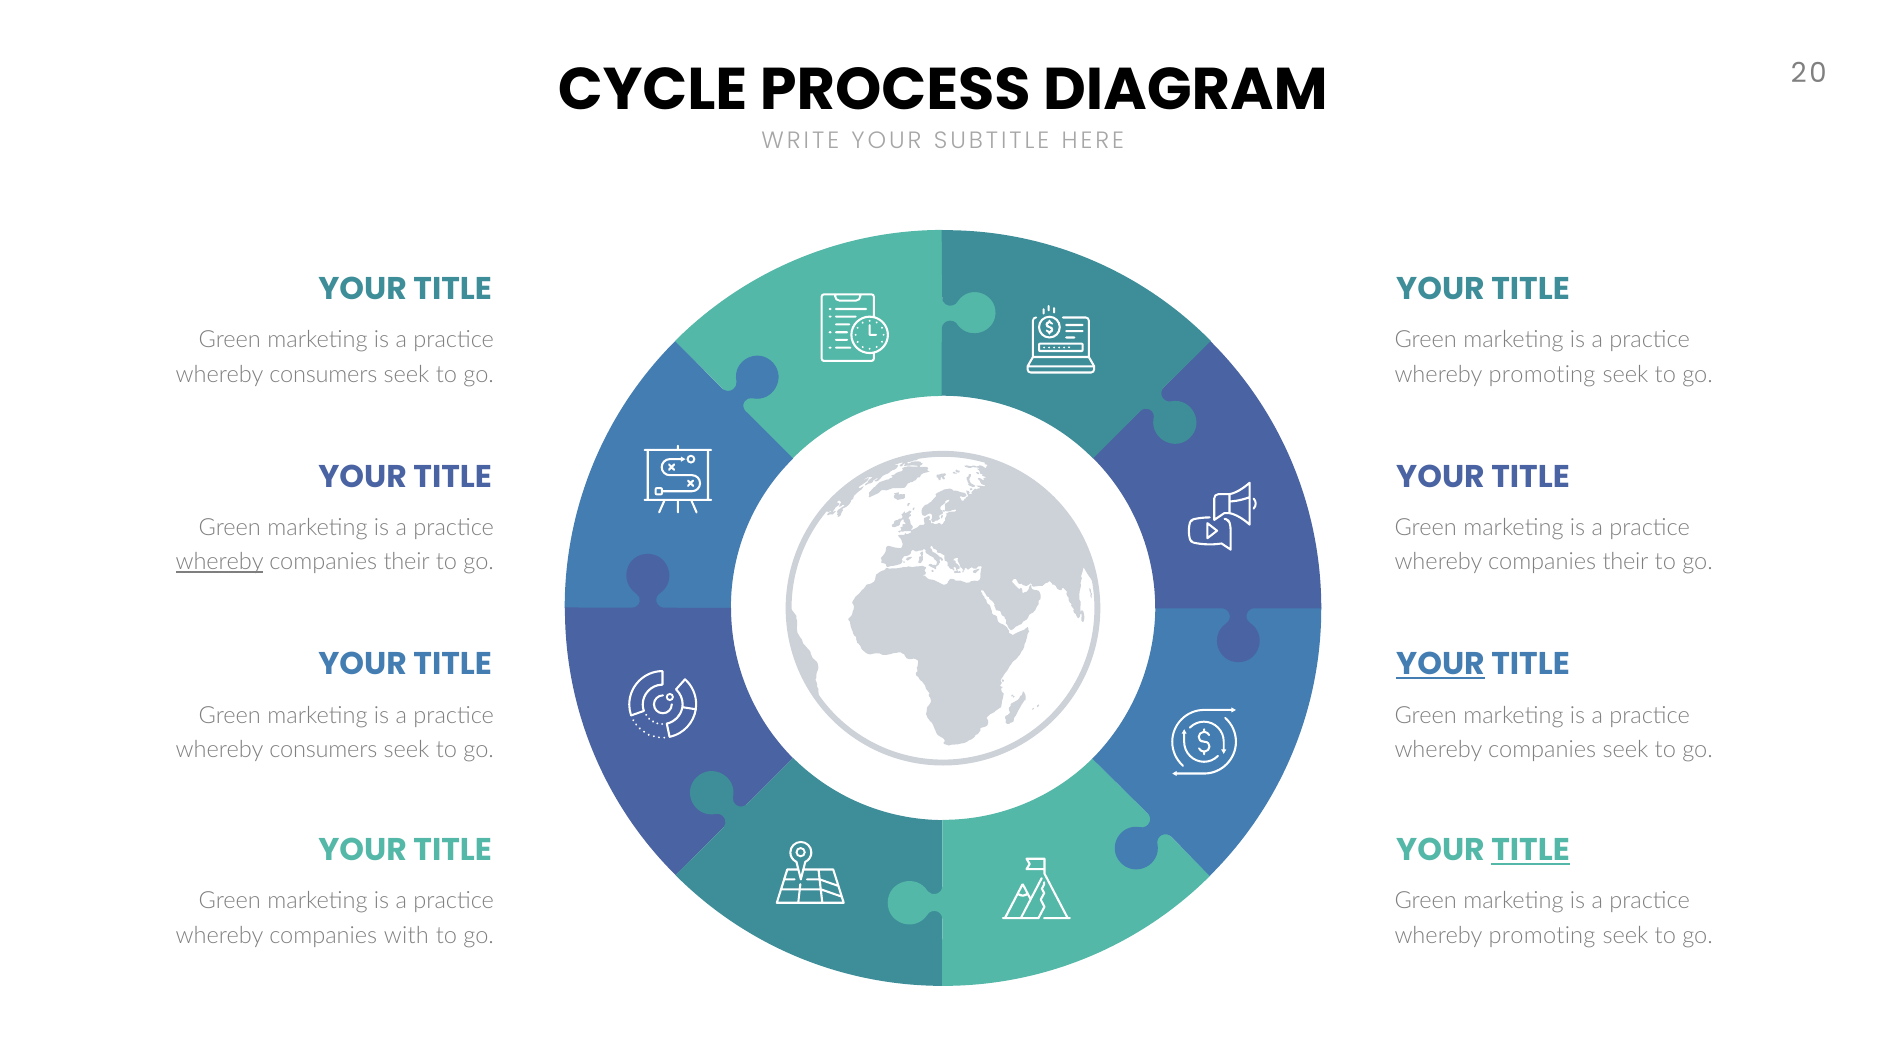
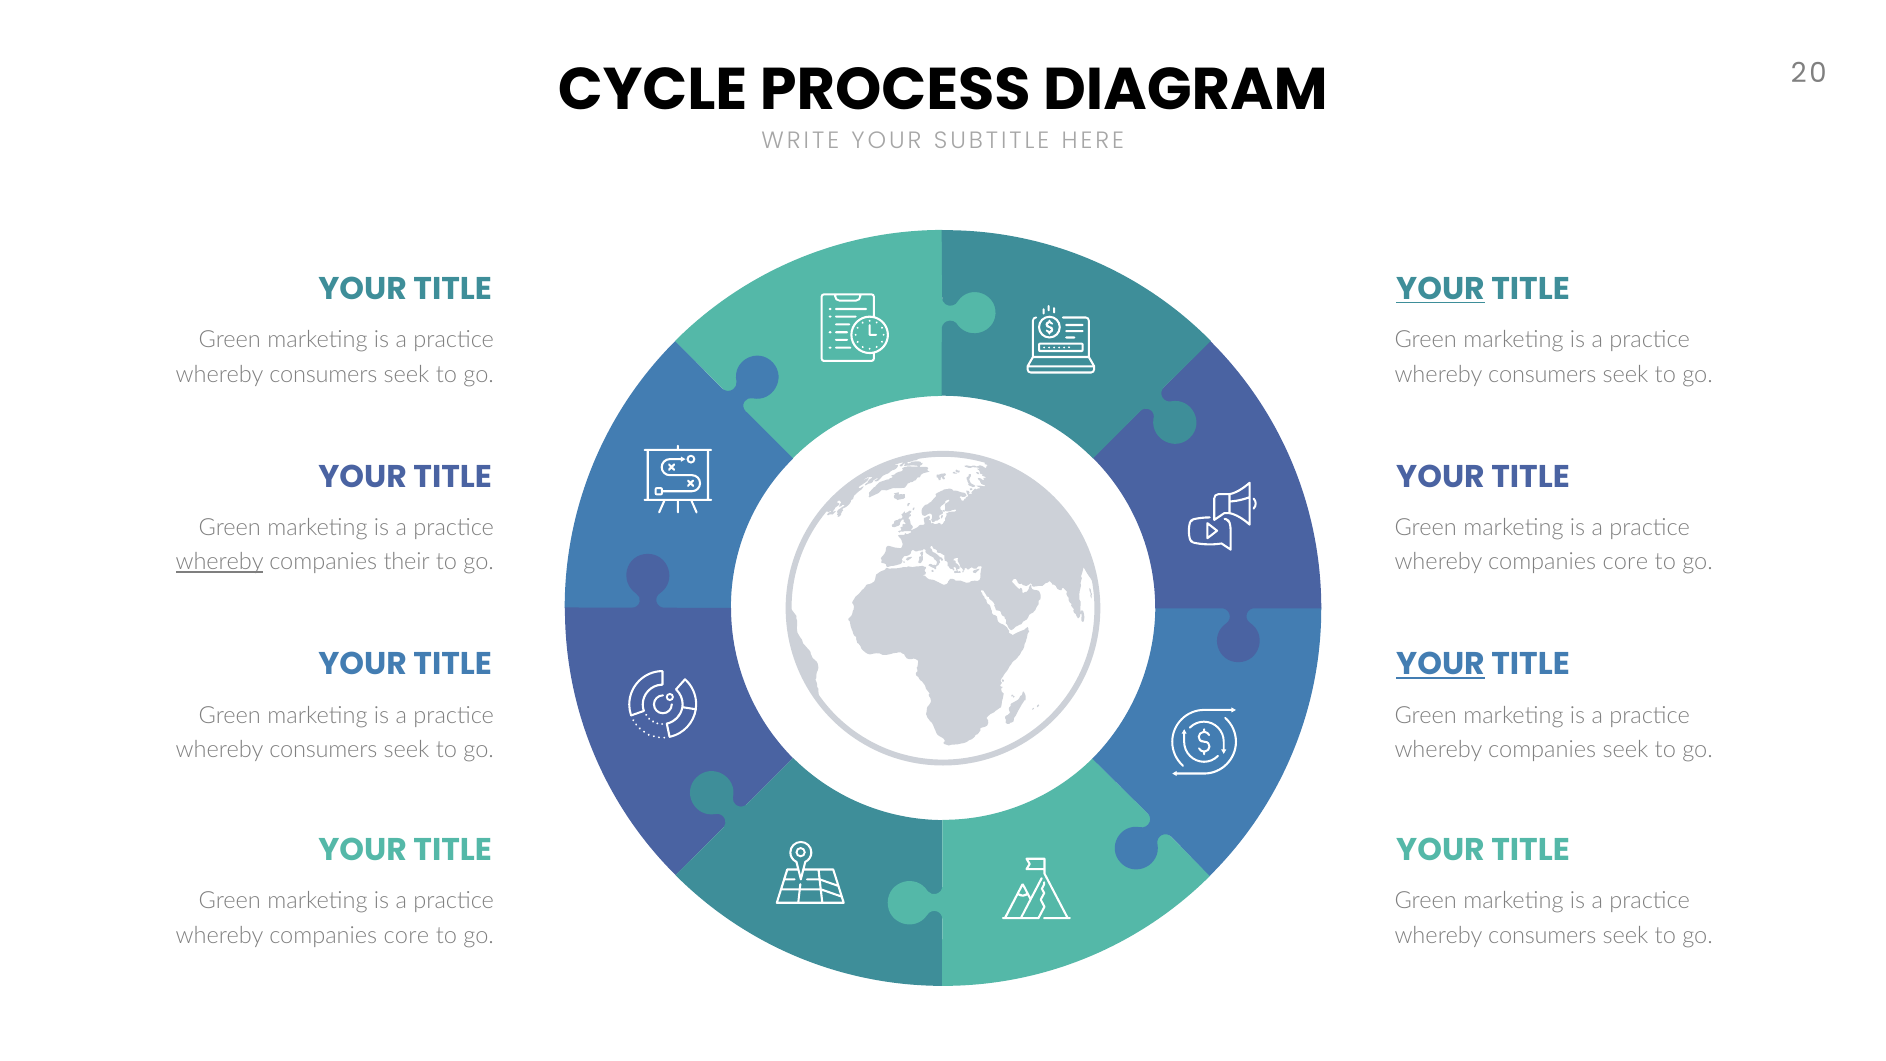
YOUR at (1440, 289) underline: none -> present
promoting at (1542, 374): promoting -> consumers
their at (1626, 562): their -> core
TITLE at (1531, 850) underline: present -> none
with at (406, 936): with -> core
promoting at (1542, 936): promoting -> consumers
